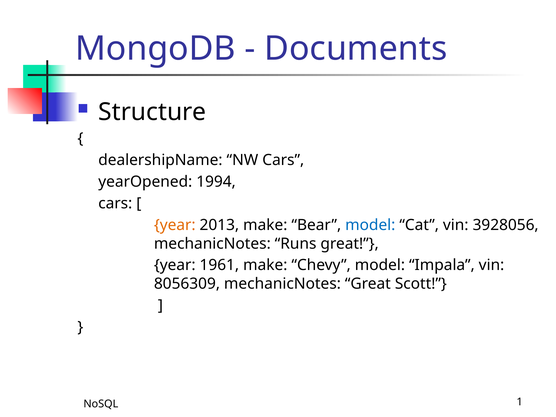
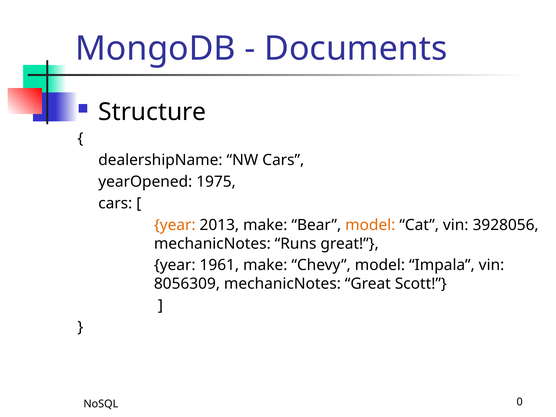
1994: 1994 -> 1975
model at (370, 225) colour: blue -> orange
1: 1 -> 0
